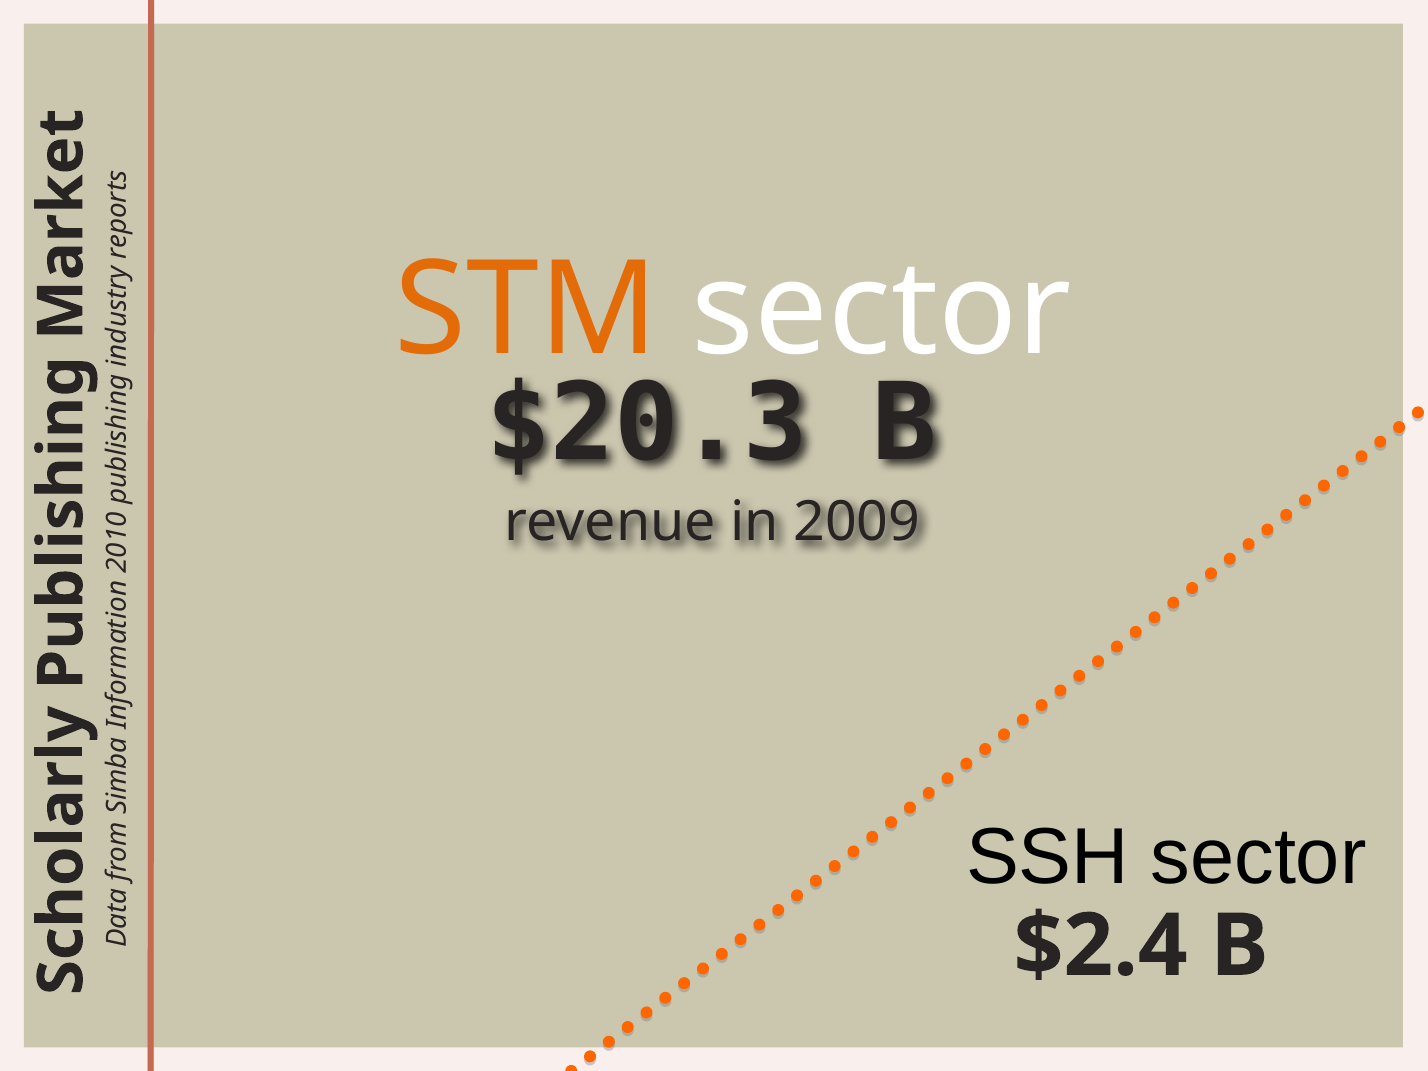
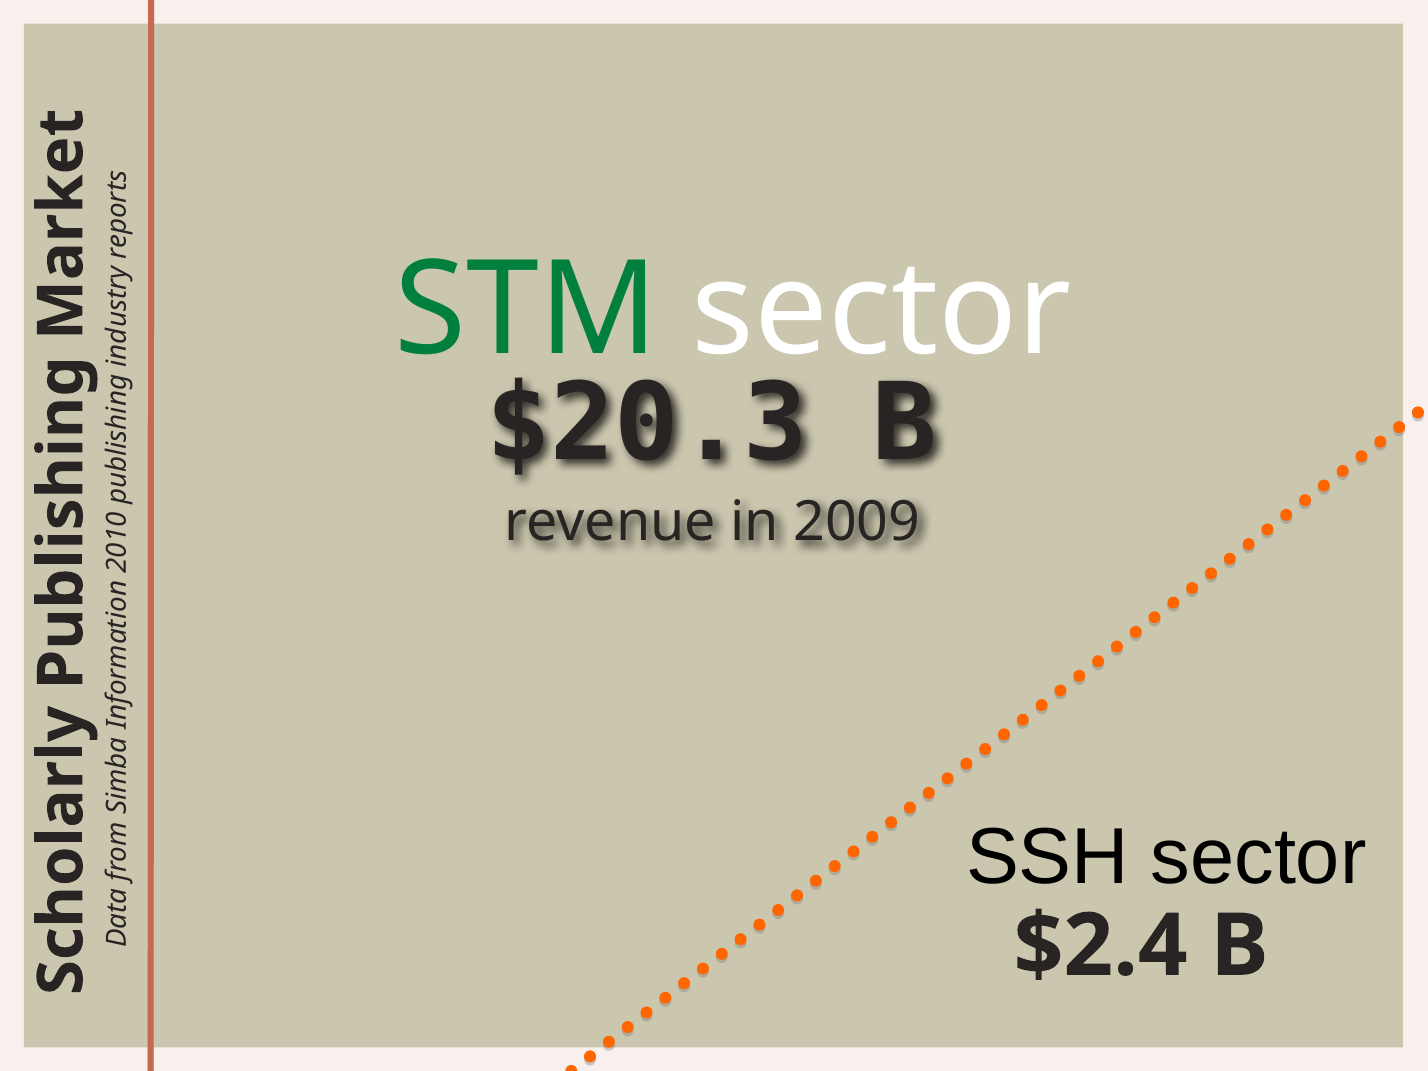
STM colour: orange -> green
